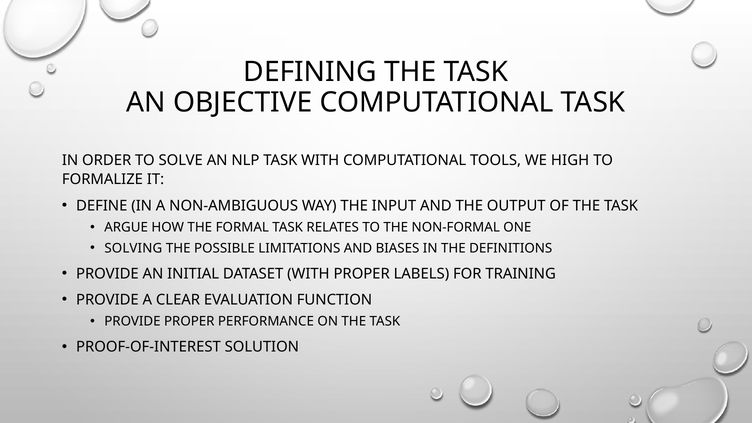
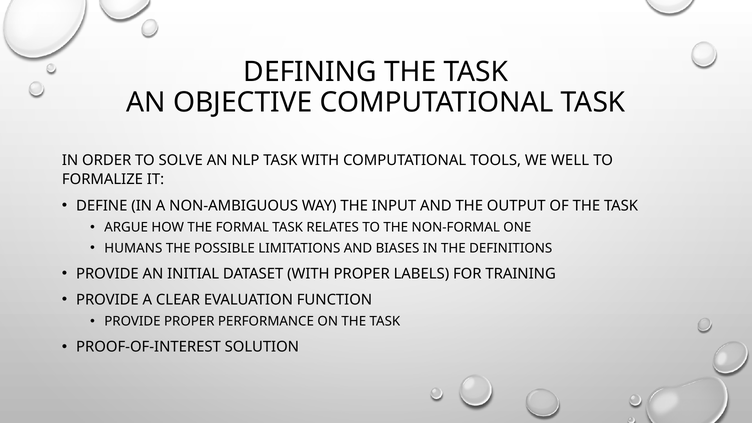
HIGH: HIGH -> WELL
SOLVING: SOLVING -> HUMANS
